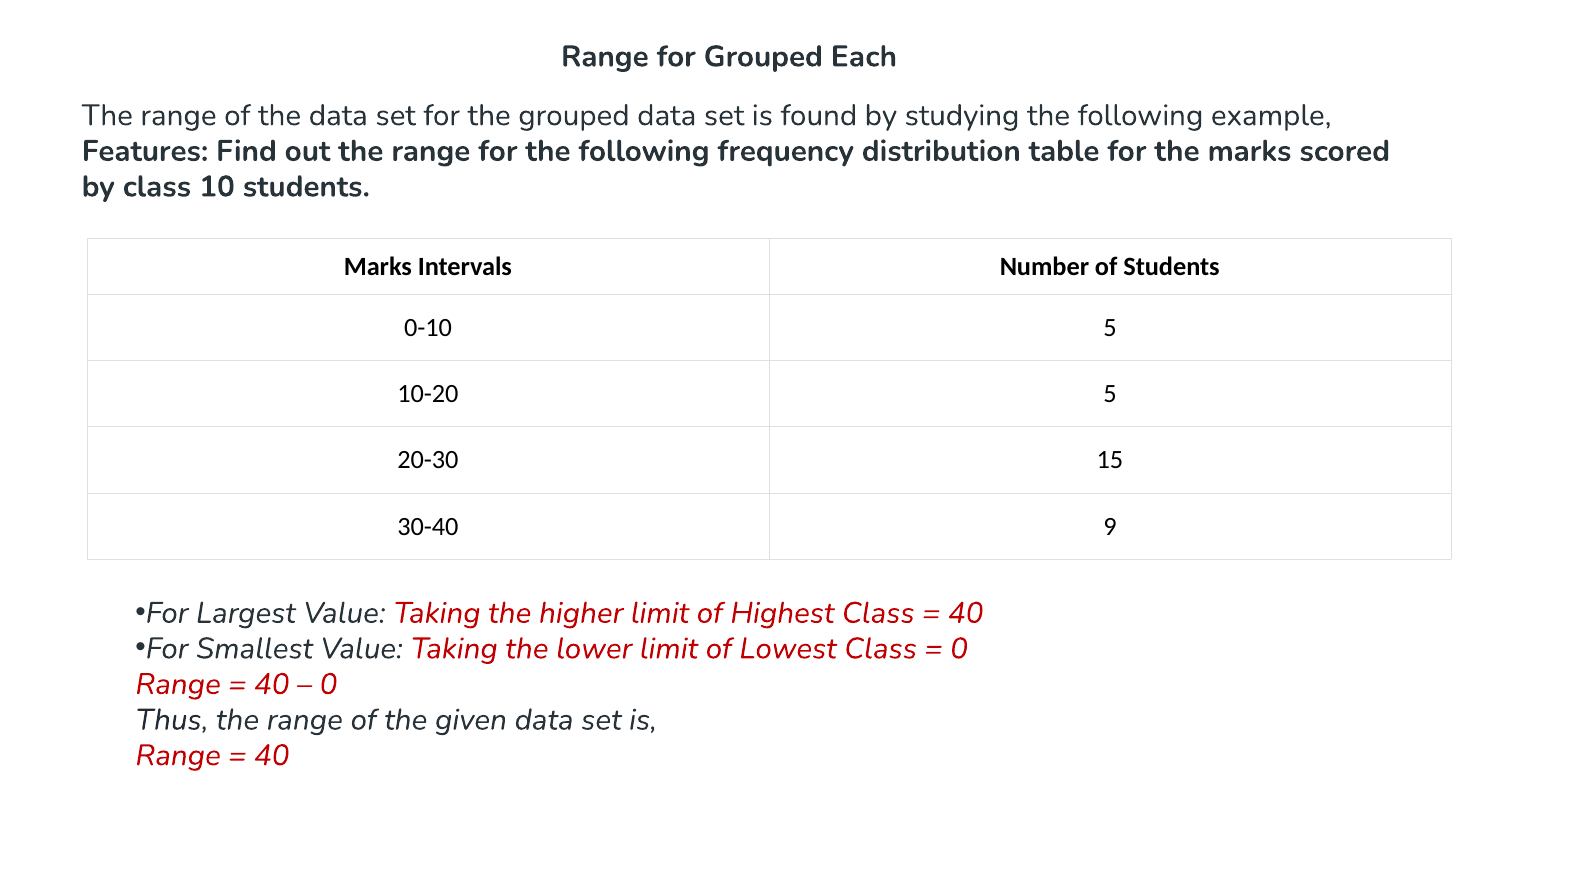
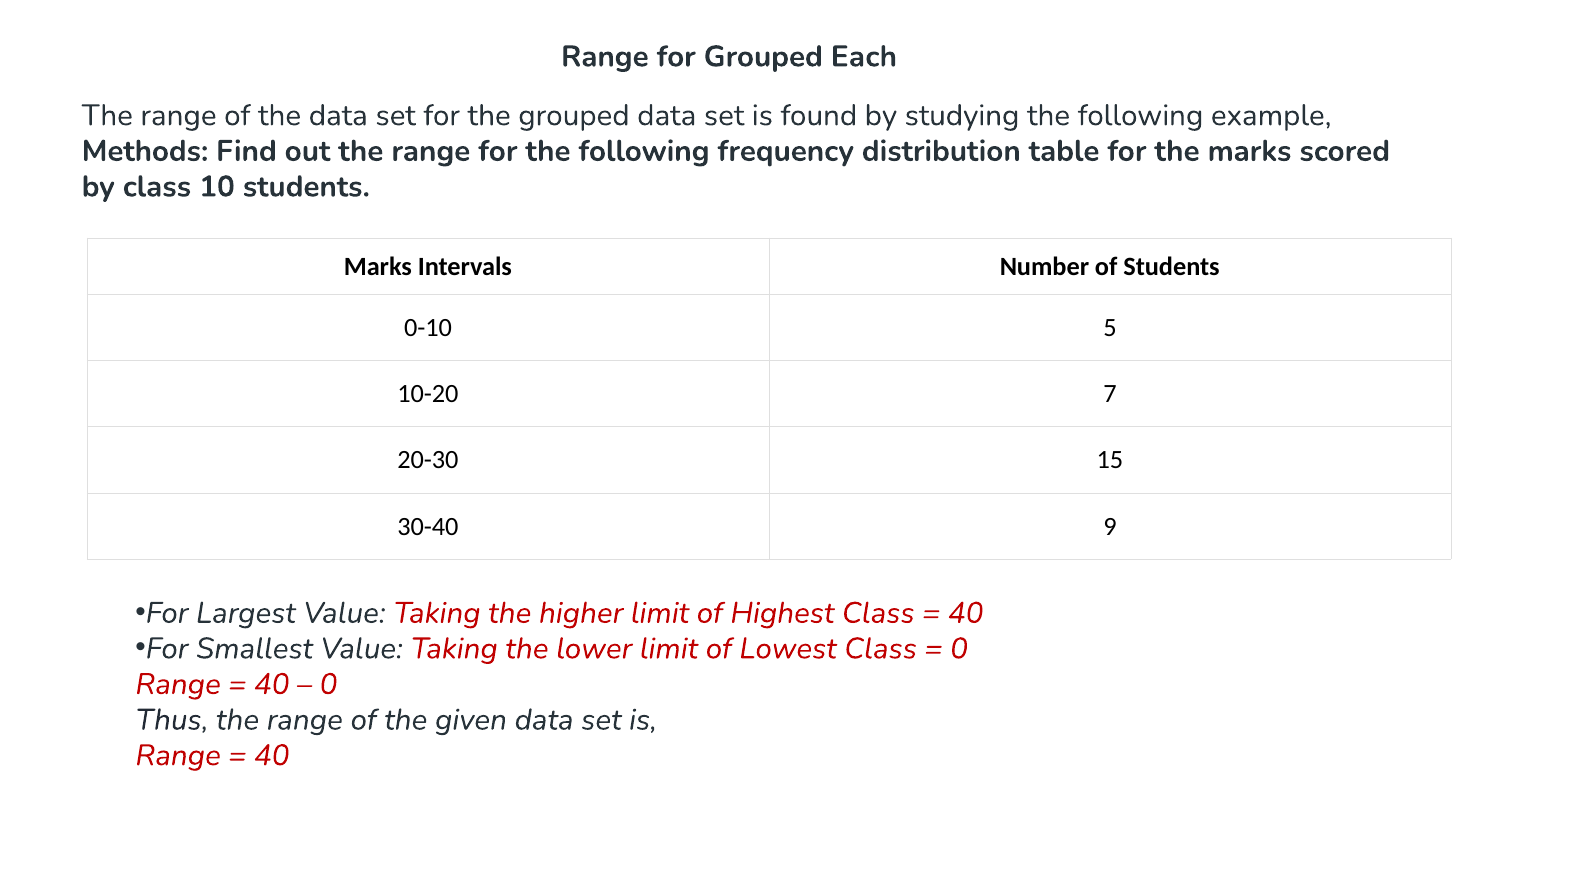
Features: Features -> Methods
10-20 5: 5 -> 7
